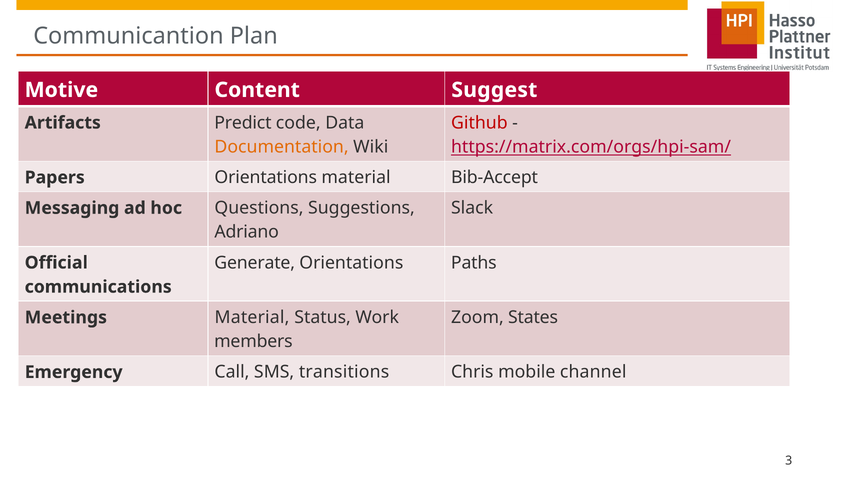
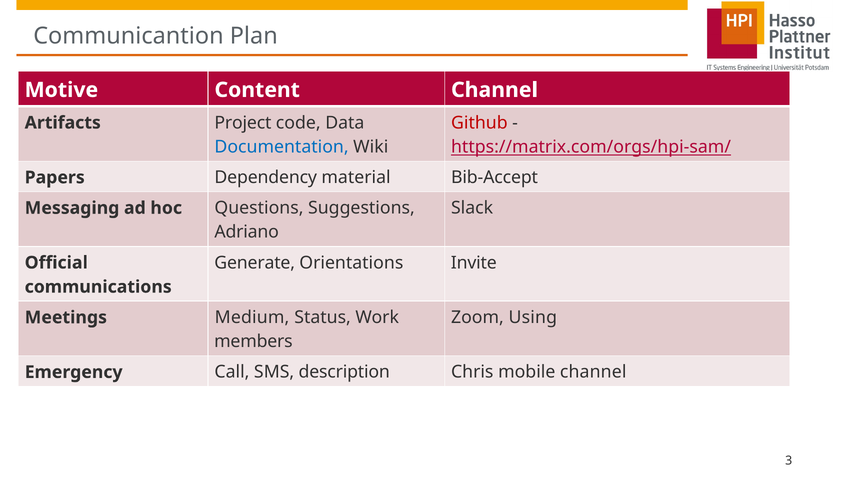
Content Suggest: Suggest -> Channel
Predict: Predict -> Project
Documentation colour: orange -> blue
Papers Orientations: Orientations -> Dependency
Paths: Paths -> Invite
States: States -> Using
Meetings Material: Material -> Medium
transitions: transitions -> description
